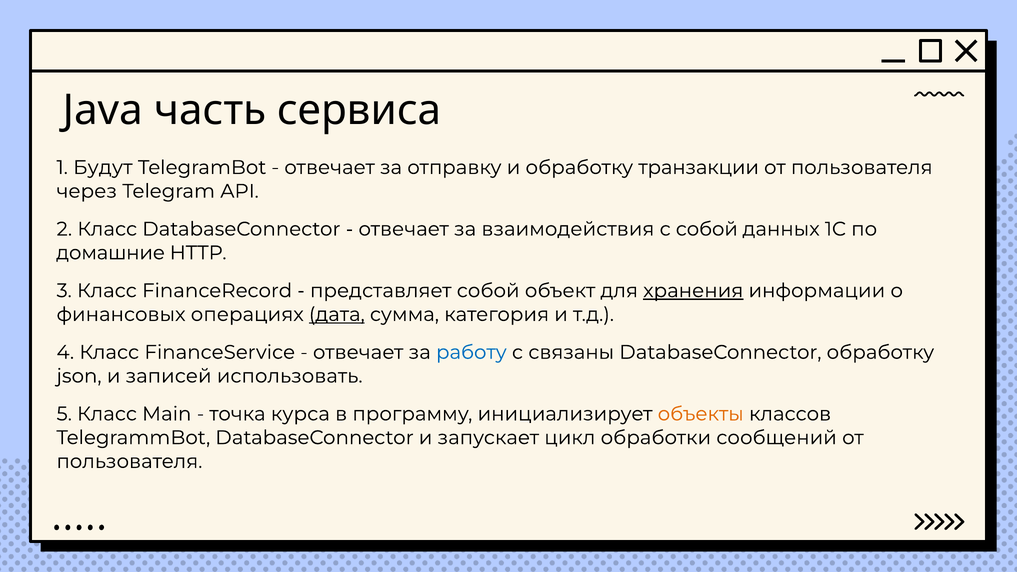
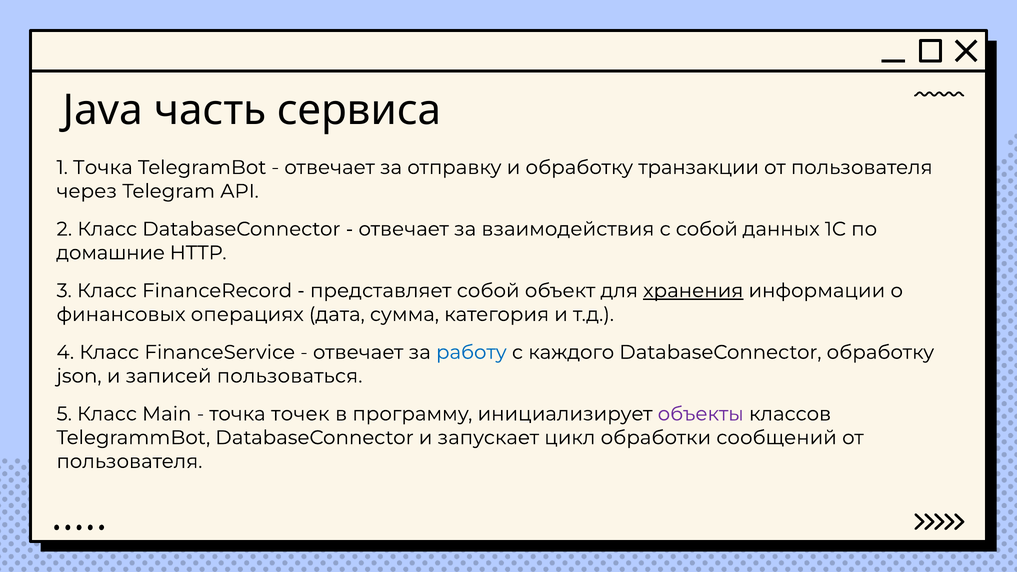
1 Будут: Будут -> Точка
дата underline: present -> none
связаны: связаны -> каждого
использовать: использовать -> пользоваться
курса: курса -> точек
объекты colour: orange -> purple
